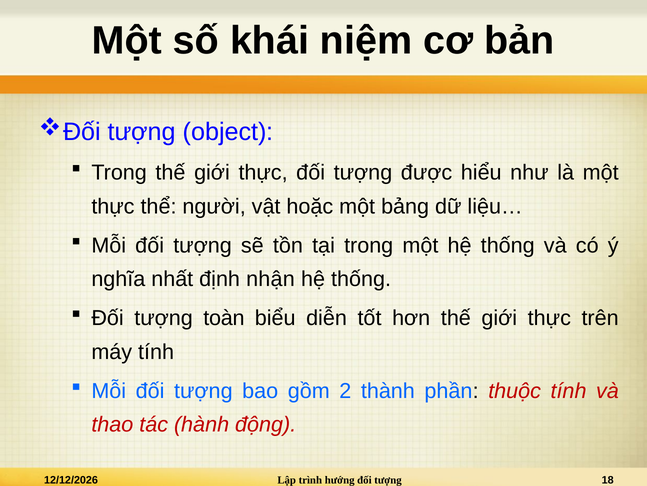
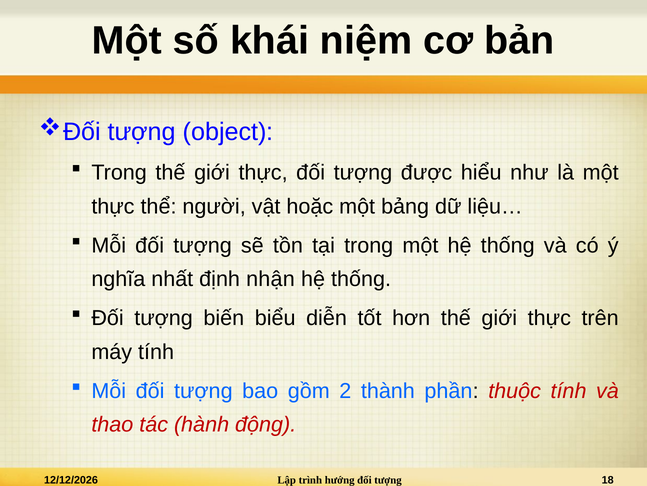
toàn: toàn -> biến
